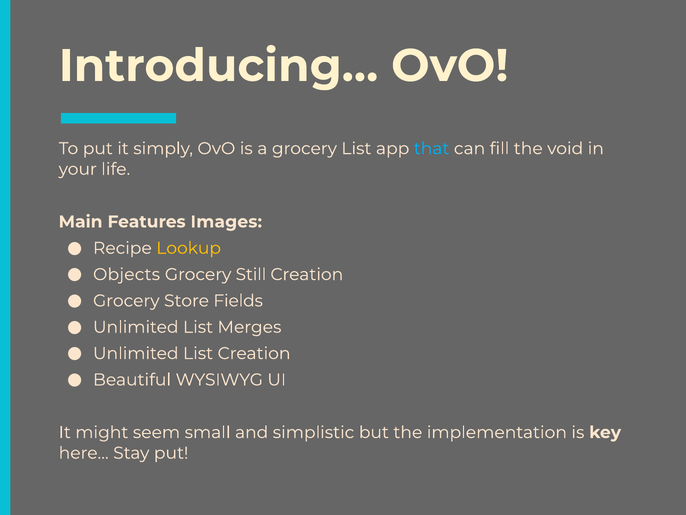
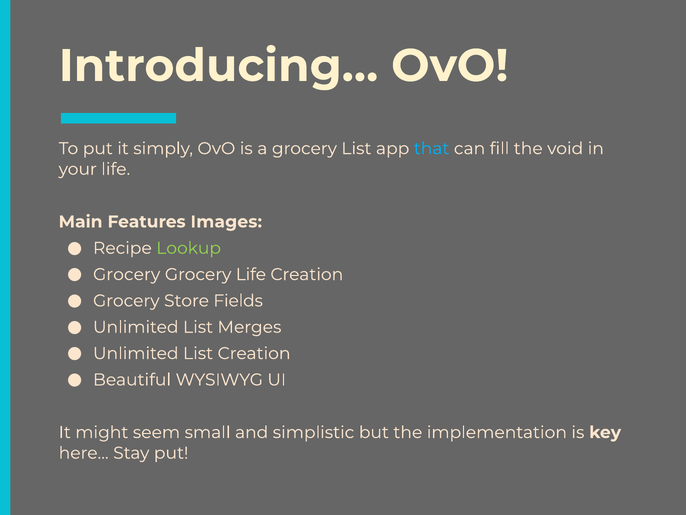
Lookup colour: yellow -> light green
Objects at (127, 274): Objects -> Grocery
Grocery Still: Still -> Life
